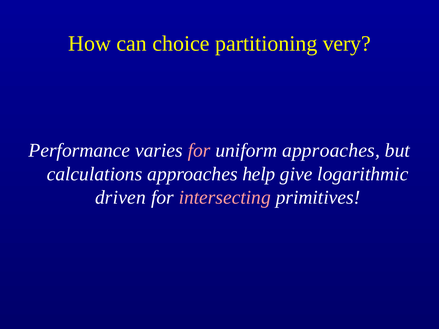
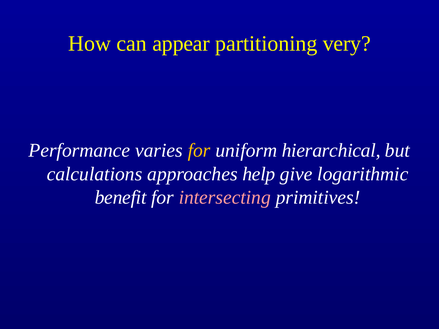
choice: choice -> appear
for at (199, 151) colour: pink -> yellow
uniform approaches: approaches -> hierarchical
driven: driven -> benefit
